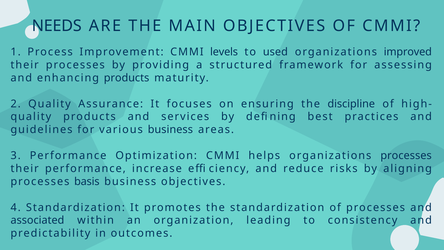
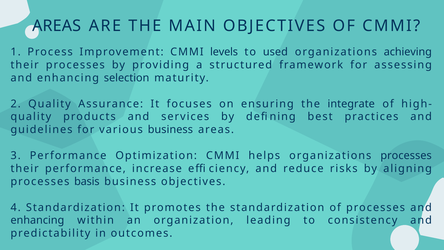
NEEDS at (57, 26): NEEDS -> AREAS
improved: improved -> achieving
enhancing products: products -> selection
discipline: discipline -> integrate
associated at (37, 220): associated -> enhancing
